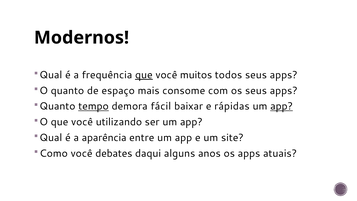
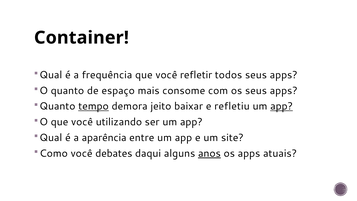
Modernos: Modernos -> Container
que at (144, 75) underline: present -> none
muitos: muitos -> refletir
fácil: fácil -> jeito
rápidas: rápidas -> refletiu
anos underline: none -> present
